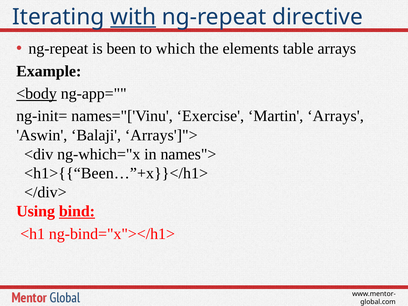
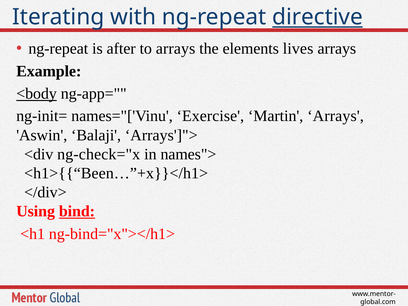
with underline: present -> none
directive underline: none -> present
been: been -> after
to which: which -> arrays
table: table -> lives
ng-which="x: ng-which="x -> ng-check="x
